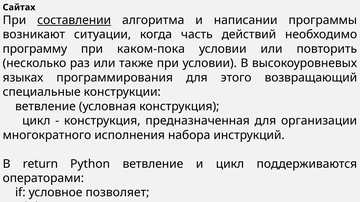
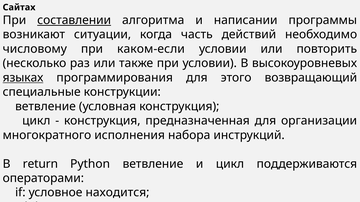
программу: программу -> числовому
каком-пока: каком-пока -> каком-если
языках underline: none -> present
позволяет: позволяет -> находится
